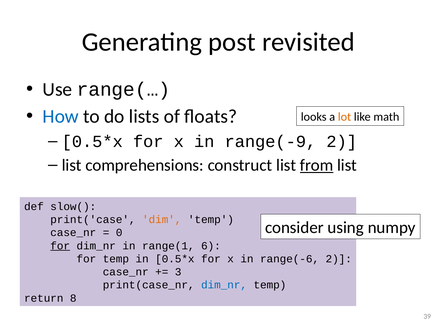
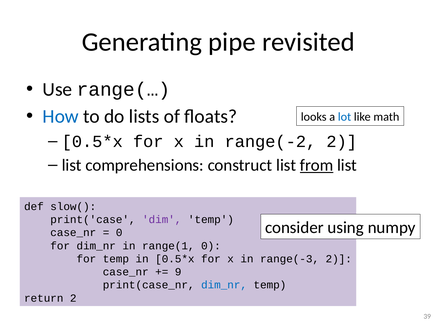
post: post -> pipe
lot colour: orange -> blue
range(-9: range(-9 -> range(-2
dim colour: orange -> purple
for at (60, 246) underline: present -> none
range(1 6: 6 -> 0
range(-6: range(-6 -> range(-3
3: 3 -> 9
return 8: 8 -> 2
